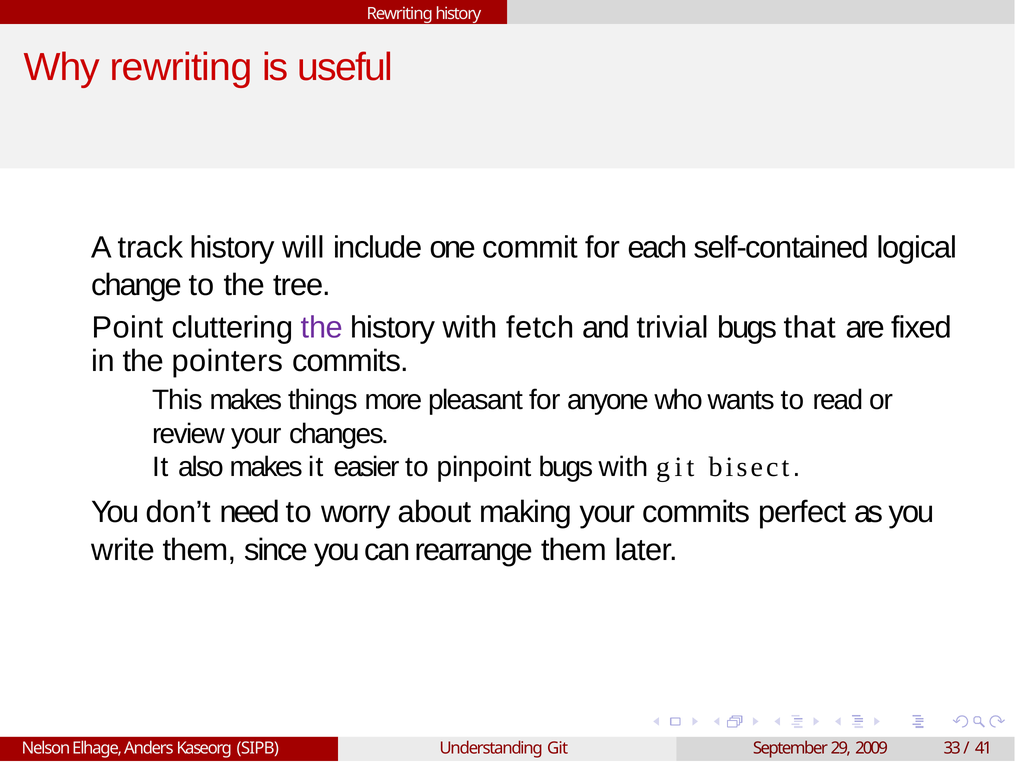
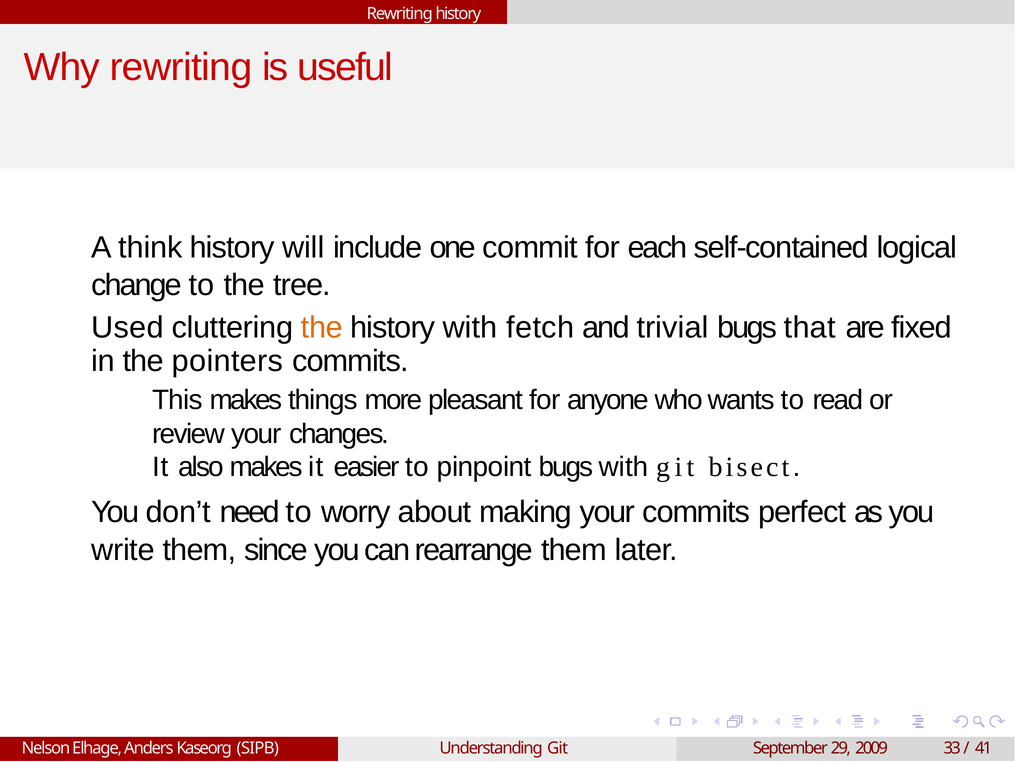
track: track -> think
Point: Point -> Used
the at (322, 327) colour: purple -> orange
